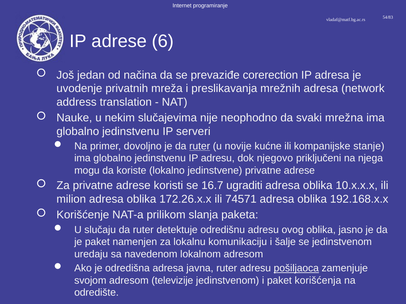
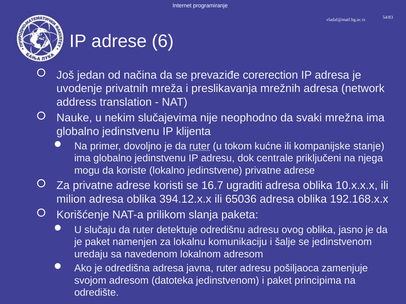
serveri: serveri -> klijenta
novije: novije -> tokom
njegovo: njegovo -> centrale
172.26.x.x: 172.26.x.x -> 394.12.x.x
74571: 74571 -> 65036
pošiljaoca underline: present -> none
televizije: televizije -> datoteka
korišćenja: korišćenja -> principima
